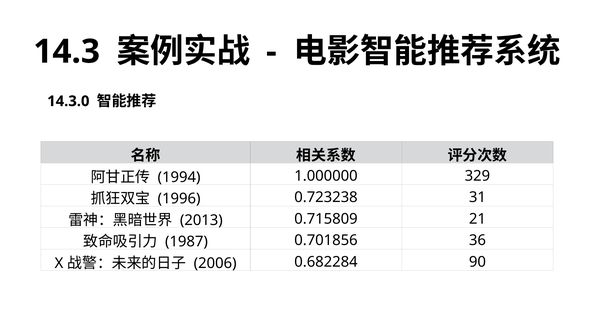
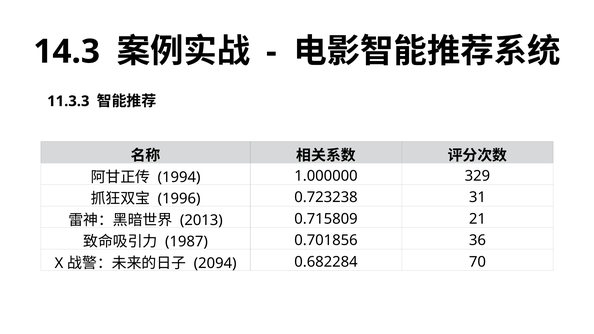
14.3.0: 14.3.0 -> 11.3.3
2006: 2006 -> 2094
90: 90 -> 70
